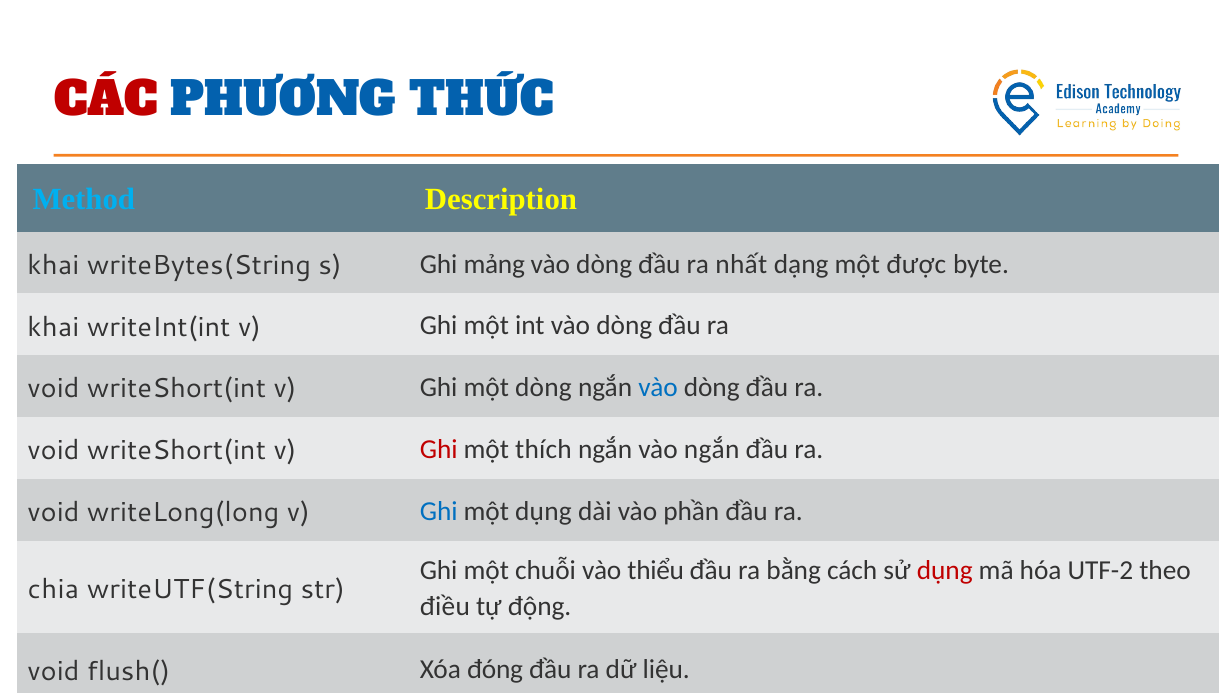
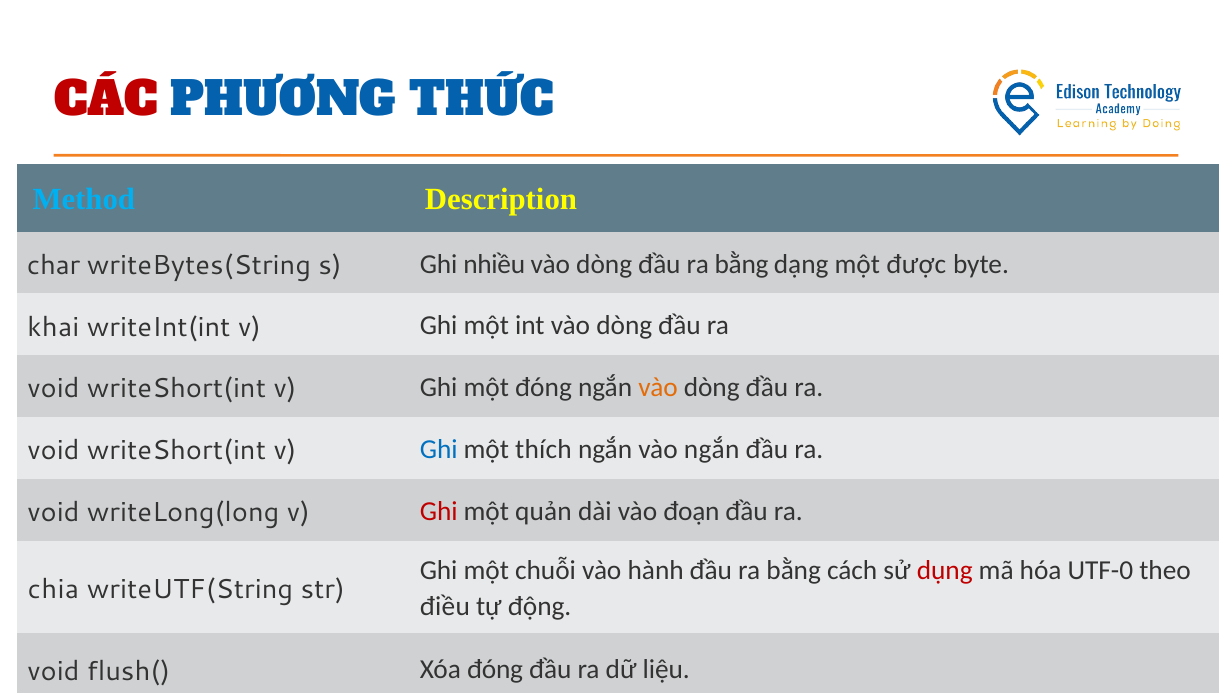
khai at (53, 265): khai -> char
mảng: mảng -> nhiều
dòng đầu ra nhất: nhất -> bằng
một dòng: dòng -> đóng
vào at (658, 388) colour: blue -> orange
Ghi at (439, 449) colour: red -> blue
Ghi at (439, 511) colour: blue -> red
một dụng: dụng -> quản
phần: phần -> đoạn
thiểu: thiểu -> hành
UTF-2: UTF-2 -> UTF-0
